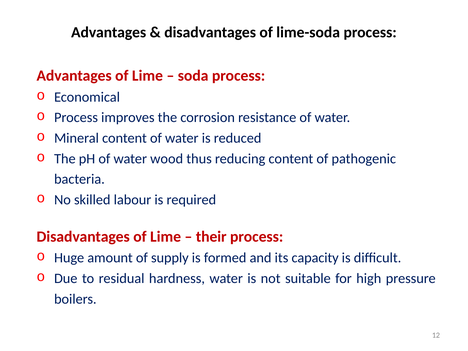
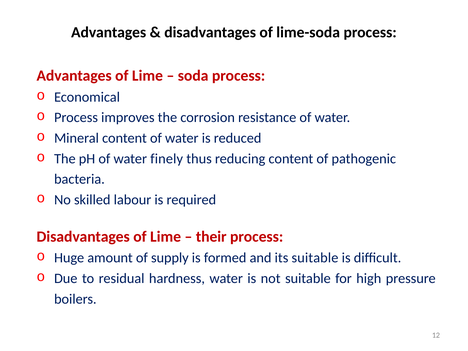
wood: wood -> finely
its capacity: capacity -> suitable
